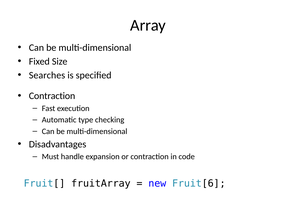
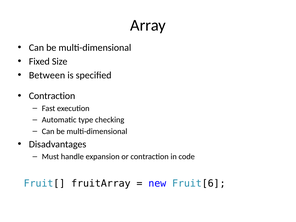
Searches: Searches -> Between
